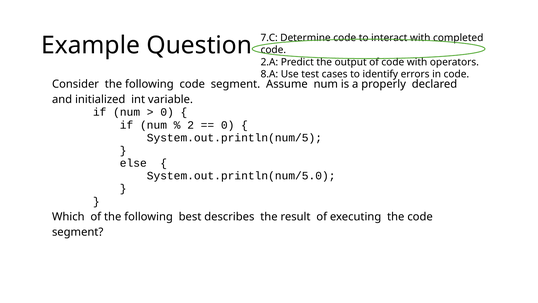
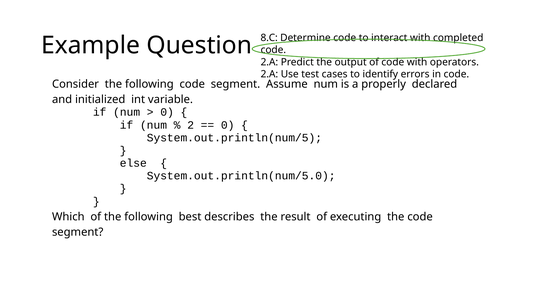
7.C: 7.C -> 8.C
8.A at (269, 74): 8.A -> 2.A
